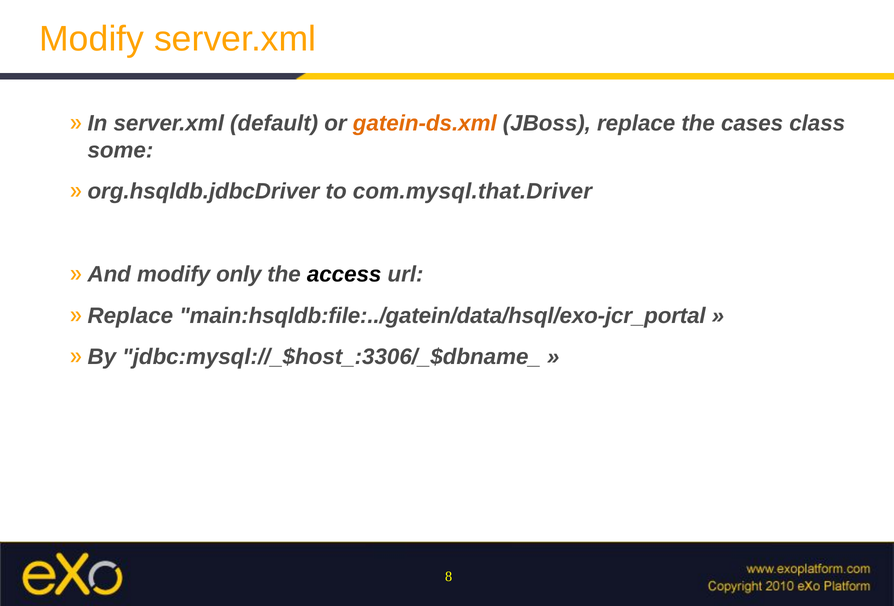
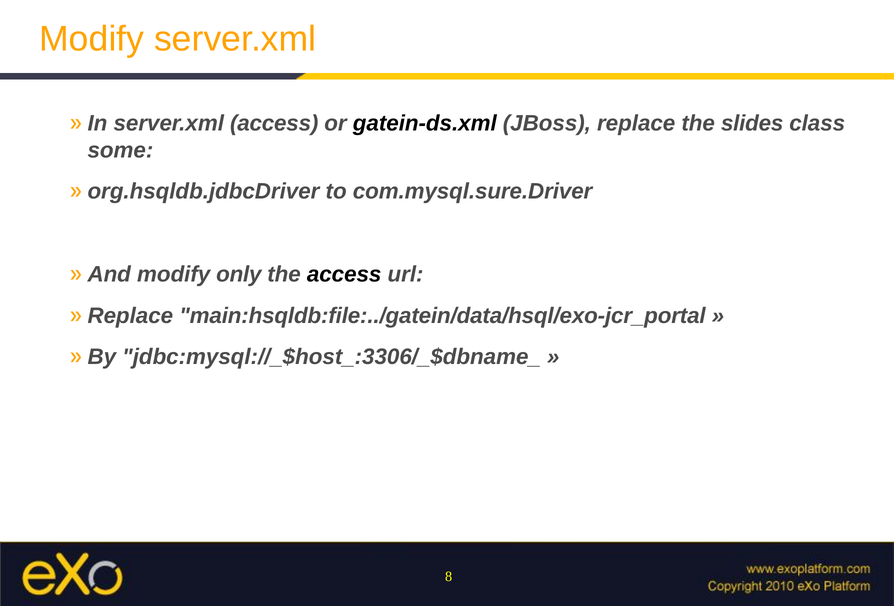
server.xml default: default -> access
gatein-ds.xml colour: orange -> black
cases: cases -> slides
com.mysql.that.Driver: com.mysql.that.Driver -> com.mysql.sure.Driver
